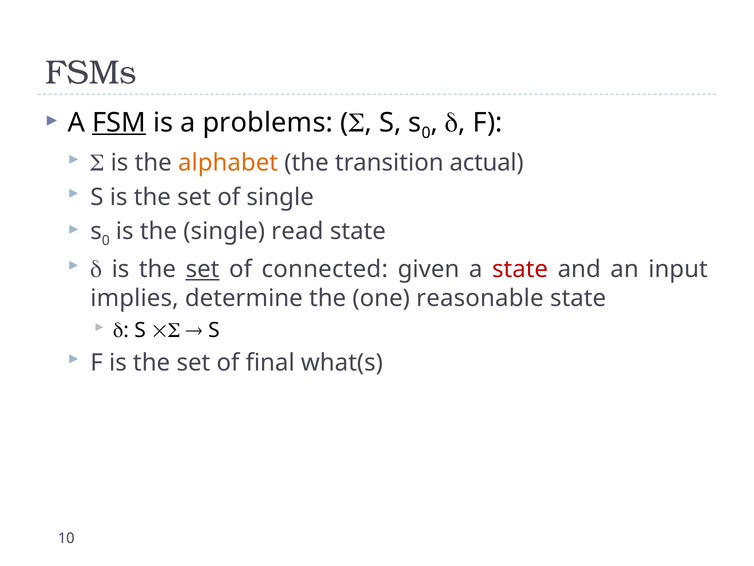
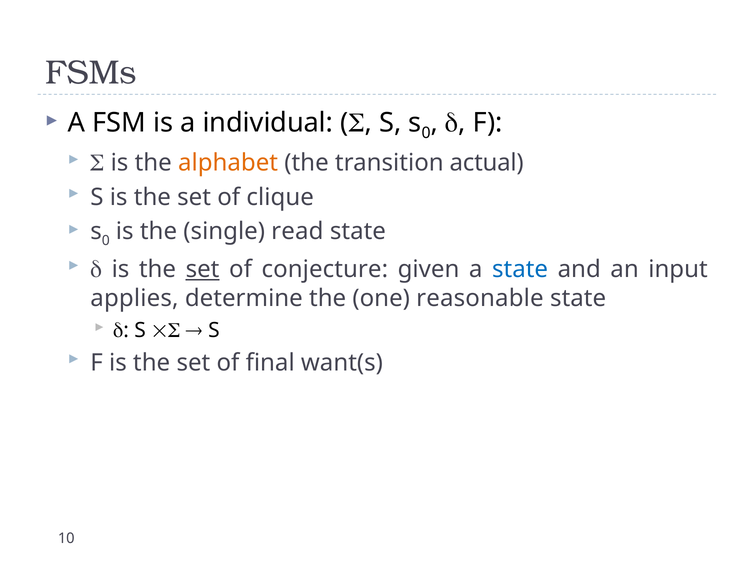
FSM underline: present -> none
problems: problems -> individual
of single: single -> clique
connected: connected -> conjecture
state at (520, 269) colour: red -> blue
implies: implies -> applies
what(s: what(s -> want(s
